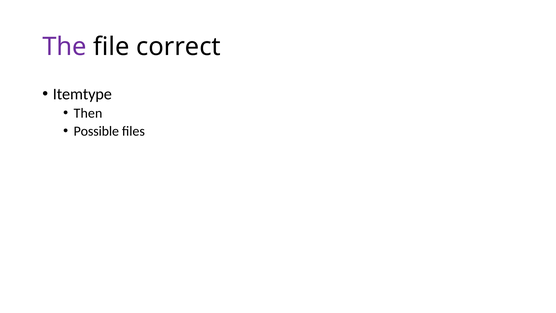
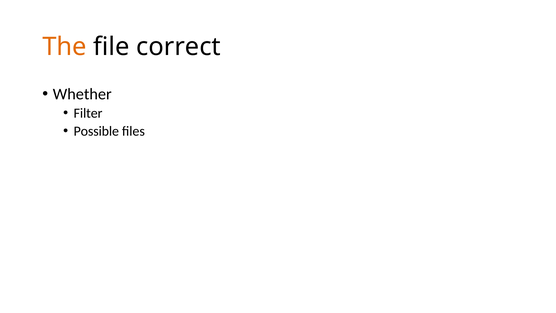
The colour: purple -> orange
Itemtype: Itemtype -> Whether
Then: Then -> Filter
